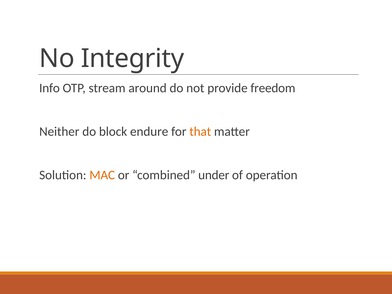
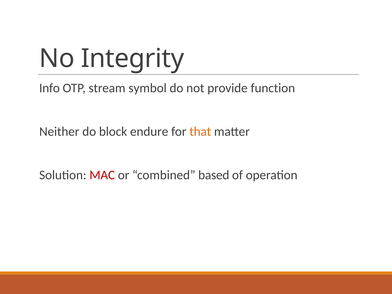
around: around -> symbol
freedom: freedom -> function
MAC colour: orange -> red
under: under -> based
